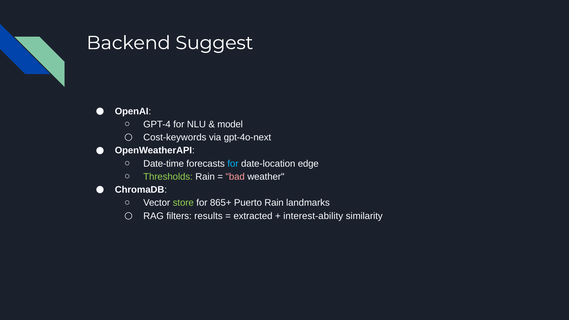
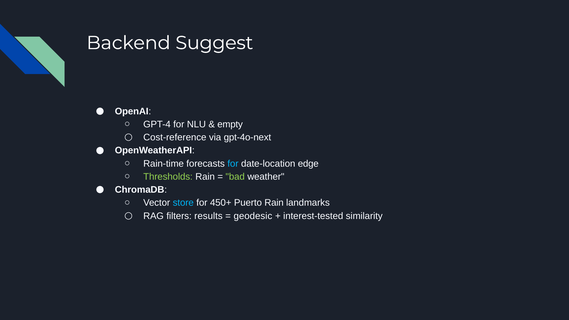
model: model -> empty
Cost-keywords: Cost-keywords -> Cost-reference
Date-time: Date-time -> Rain-time
bad colour: pink -> light green
store colour: light green -> light blue
865+: 865+ -> 450+
extracted: extracted -> geodesic
interest-ability: interest-ability -> interest-tested
